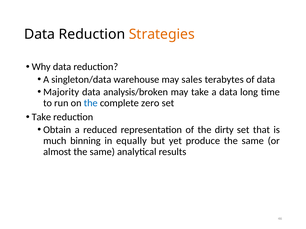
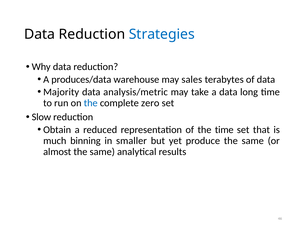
Strategies colour: orange -> blue
singleton/data: singleton/data -> produces/data
analysis/broken: analysis/broken -> analysis/metric
Take at (41, 117): Take -> Slow
the dirty: dirty -> time
equally: equally -> smaller
